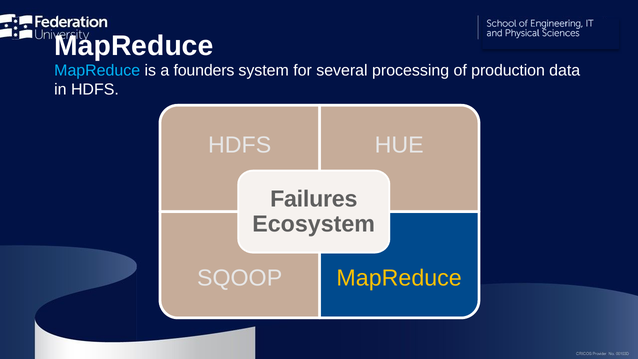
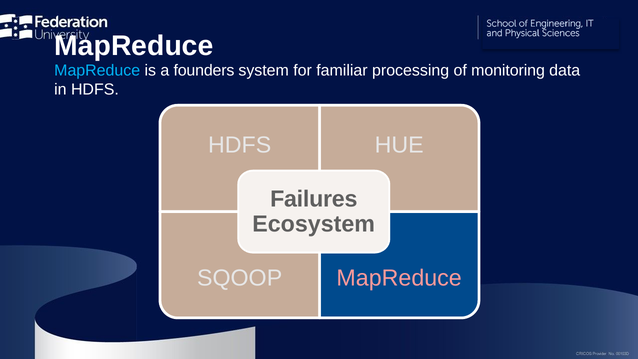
several: several -> familiar
production: production -> monitoring
MapReduce at (399, 278) colour: yellow -> pink
